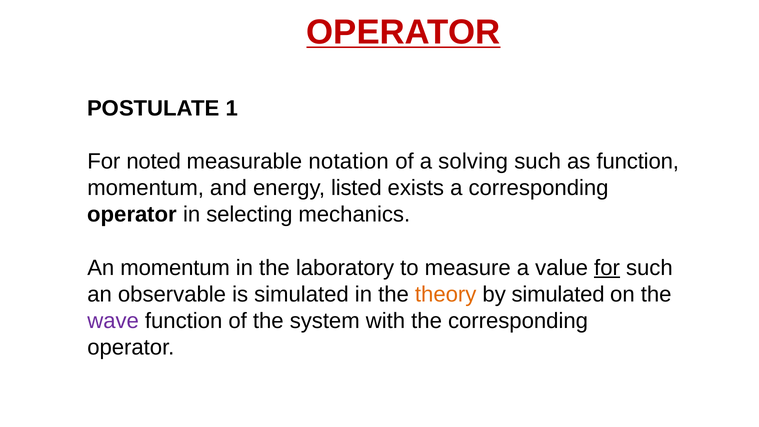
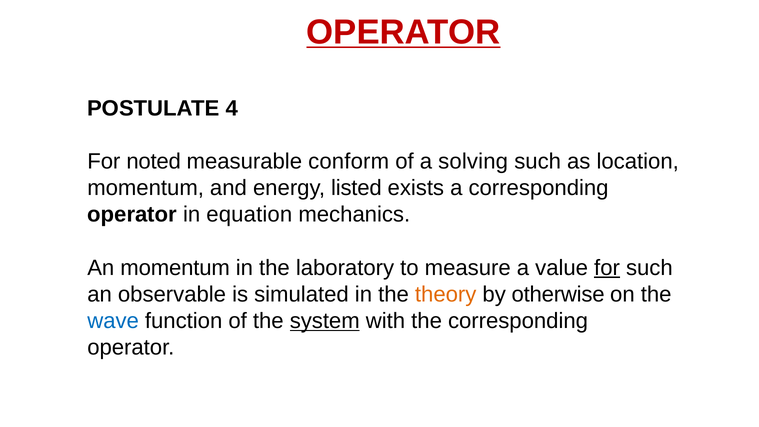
1: 1 -> 4
notation: notation -> conform
as function: function -> location
selecting: selecting -> equation
by simulated: simulated -> otherwise
wave colour: purple -> blue
system underline: none -> present
